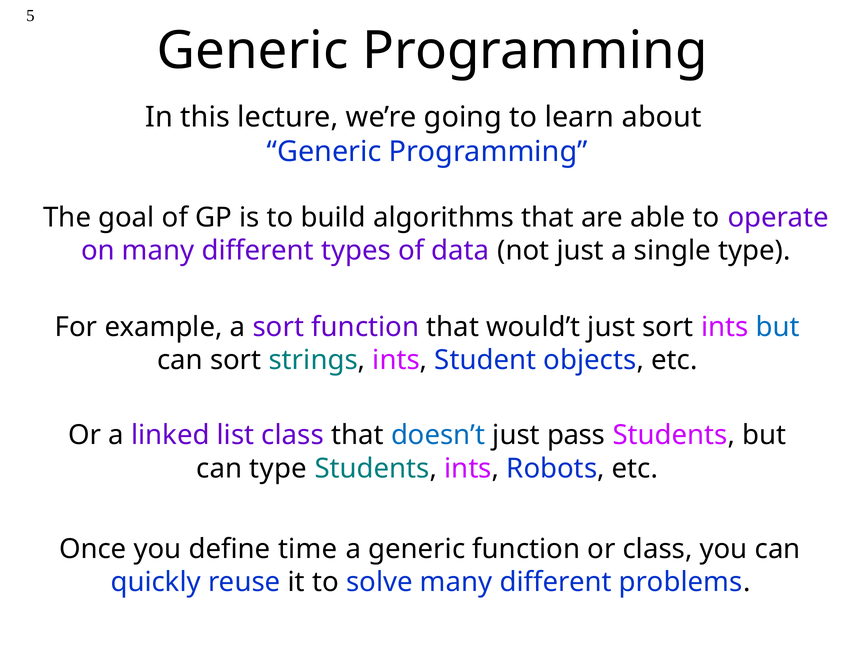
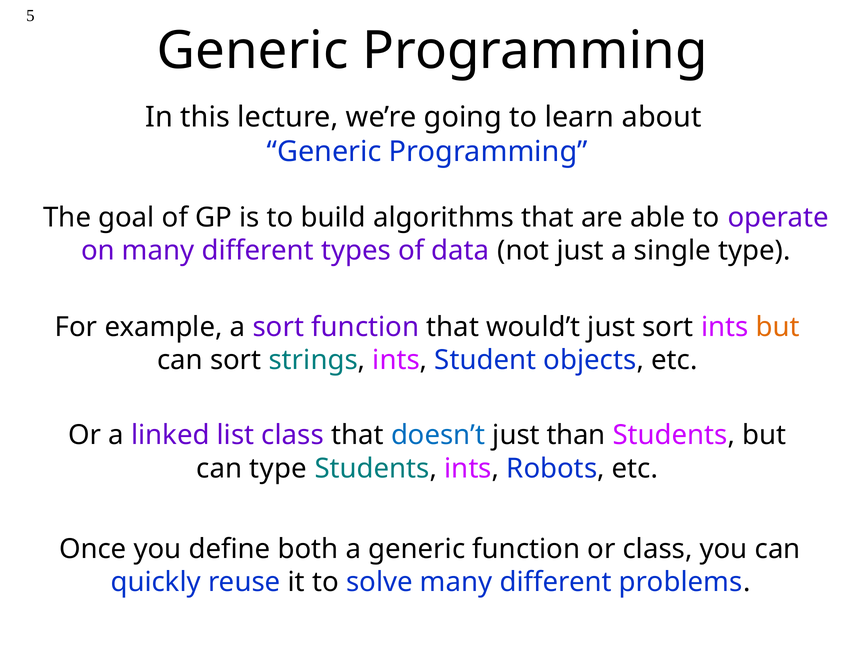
but at (778, 327) colour: blue -> orange
pass: pass -> than
time: time -> both
